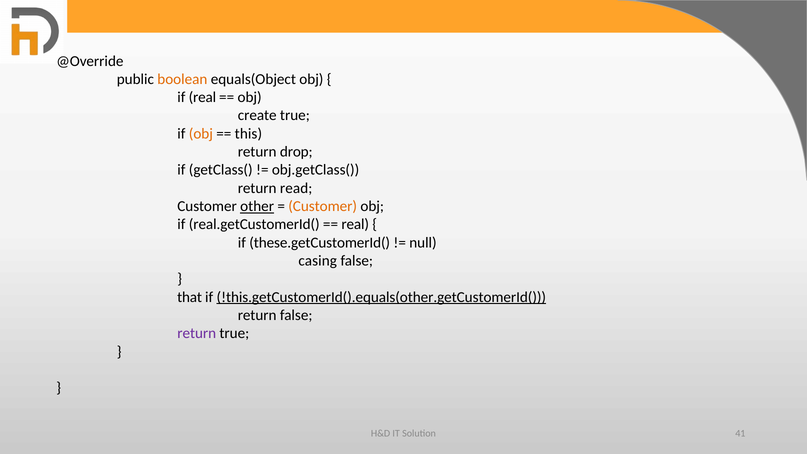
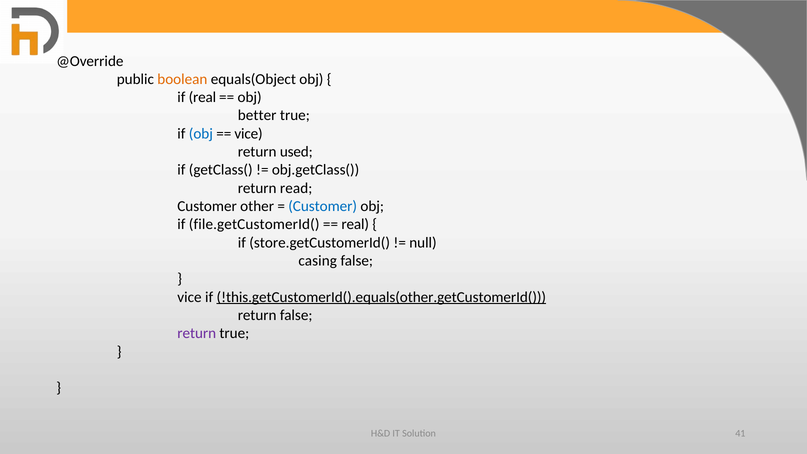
create: create -> better
obj at (201, 134) colour: orange -> blue
this at (248, 134): this -> vice
drop: drop -> used
other underline: present -> none
Customer at (323, 206) colour: orange -> blue
real.getCustomerId(: real.getCustomerId( -> file.getCustomerId(
these.getCustomerId(: these.getCustomerId( -> store.getCustomerId(
that at (190, 297): that -> vice
